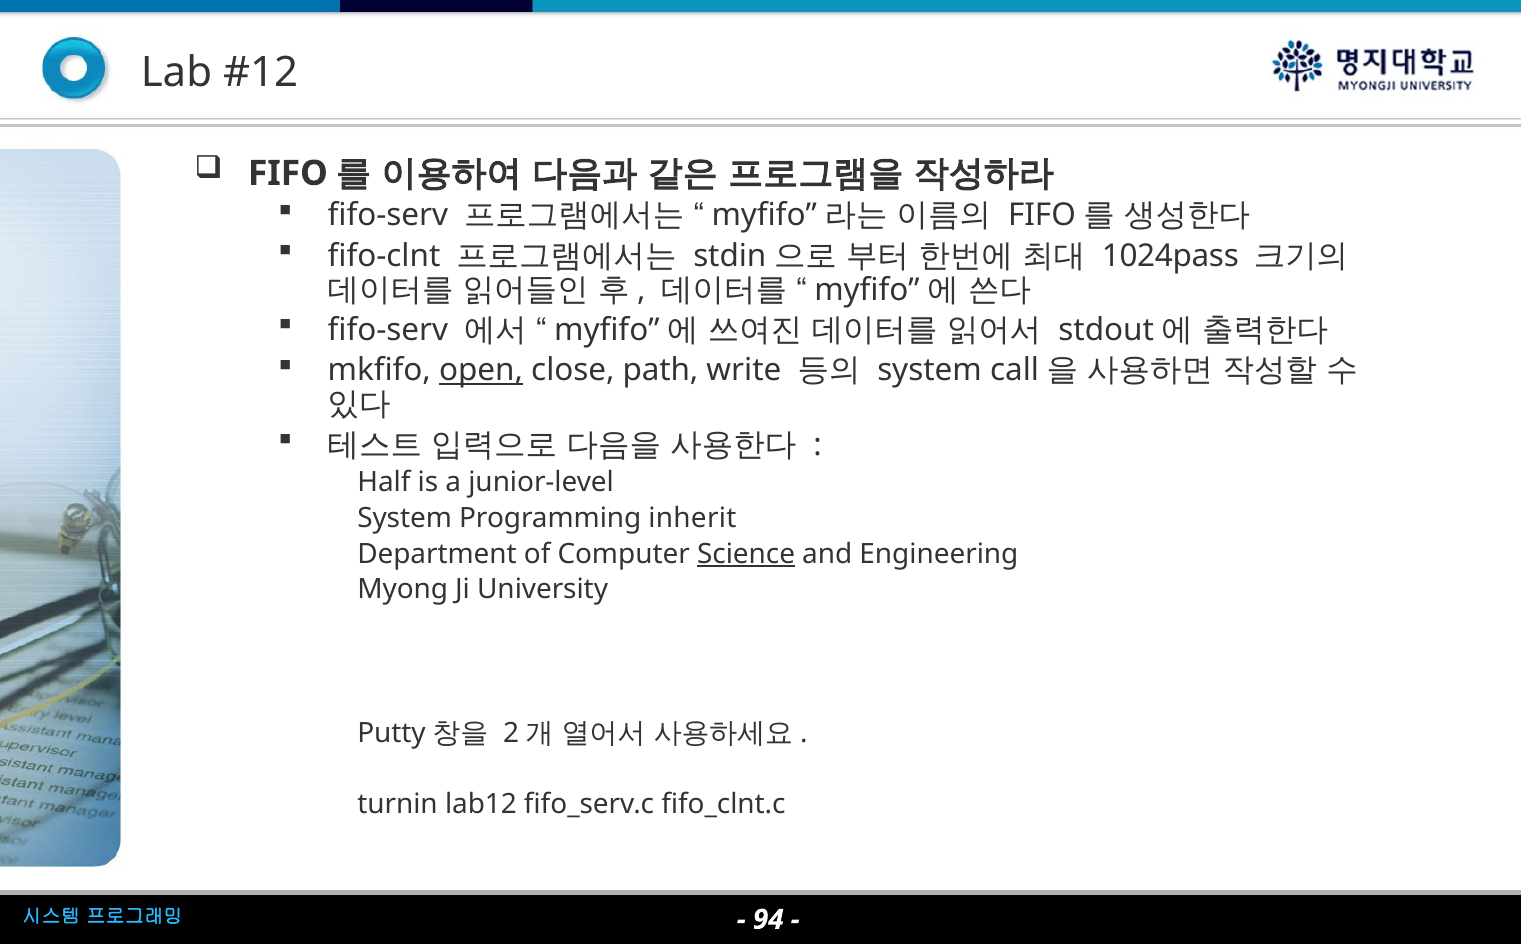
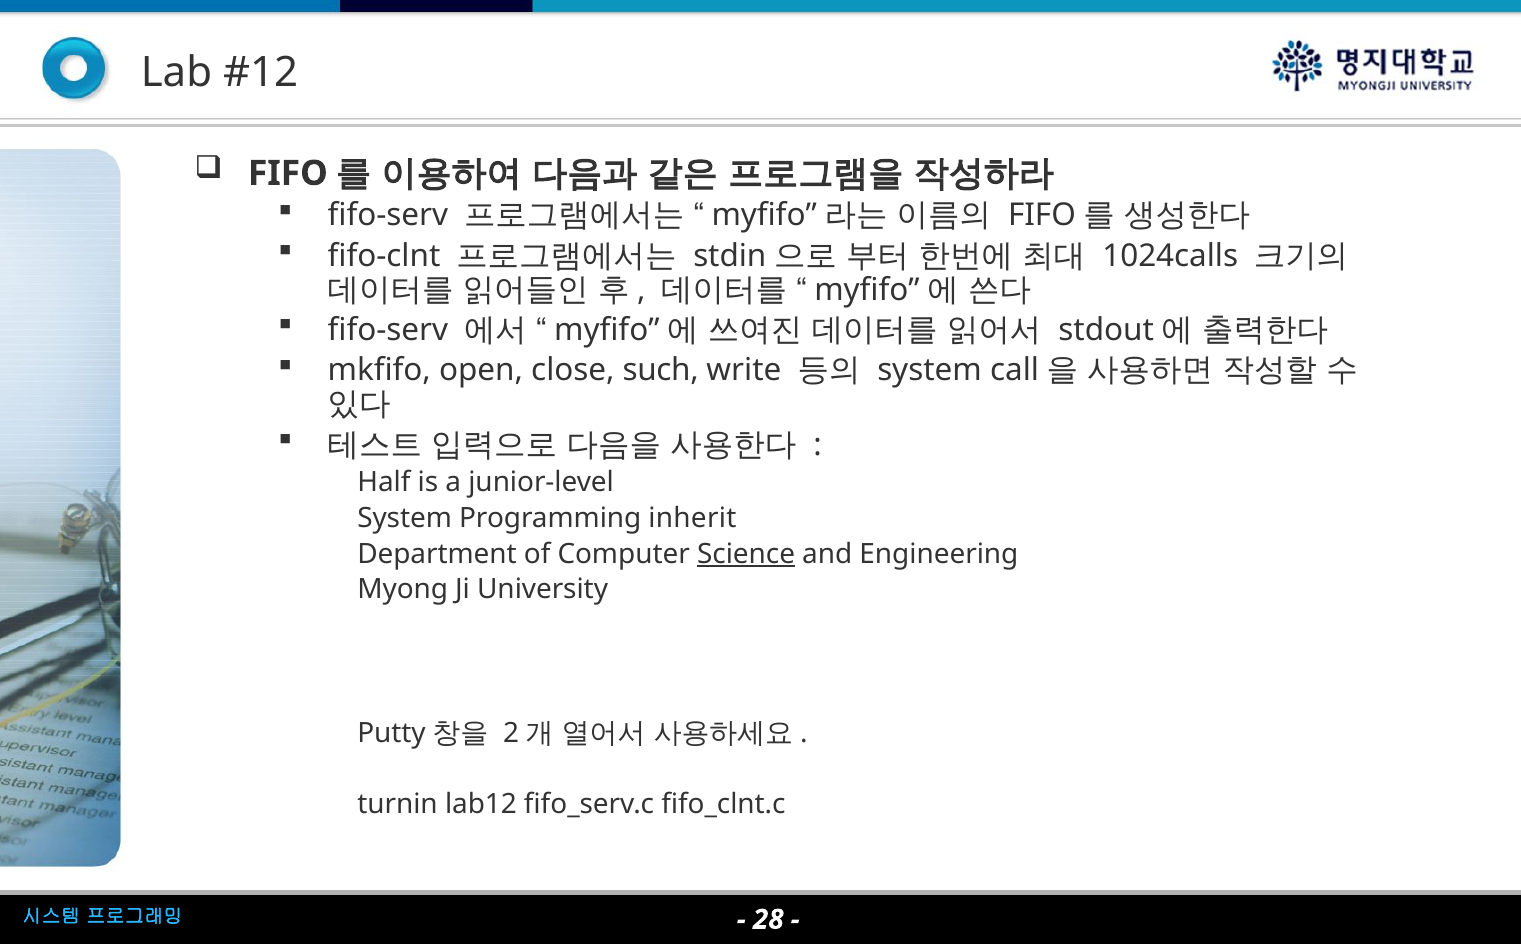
1024pass: 1024pass -> 1024calls
open underline: present -> none
path: path -> such
94: 94 -> 28
